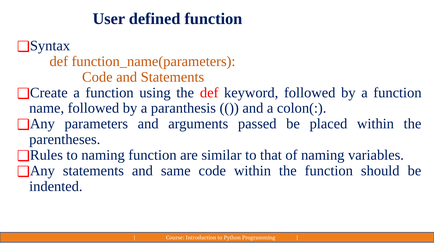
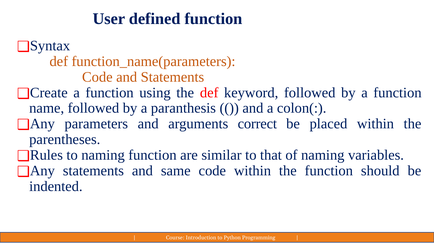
passed: passed -> correct
